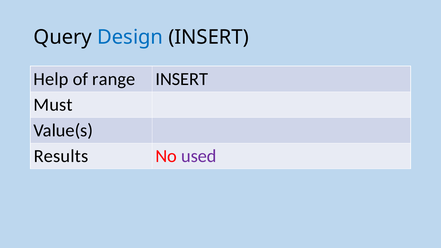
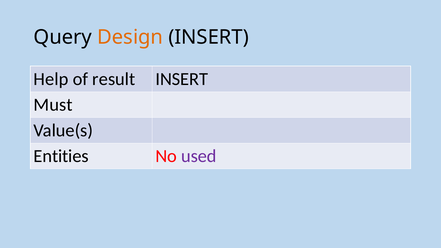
Design colour: blue -> orange
range: range -> result
Results: Results -> Entities
